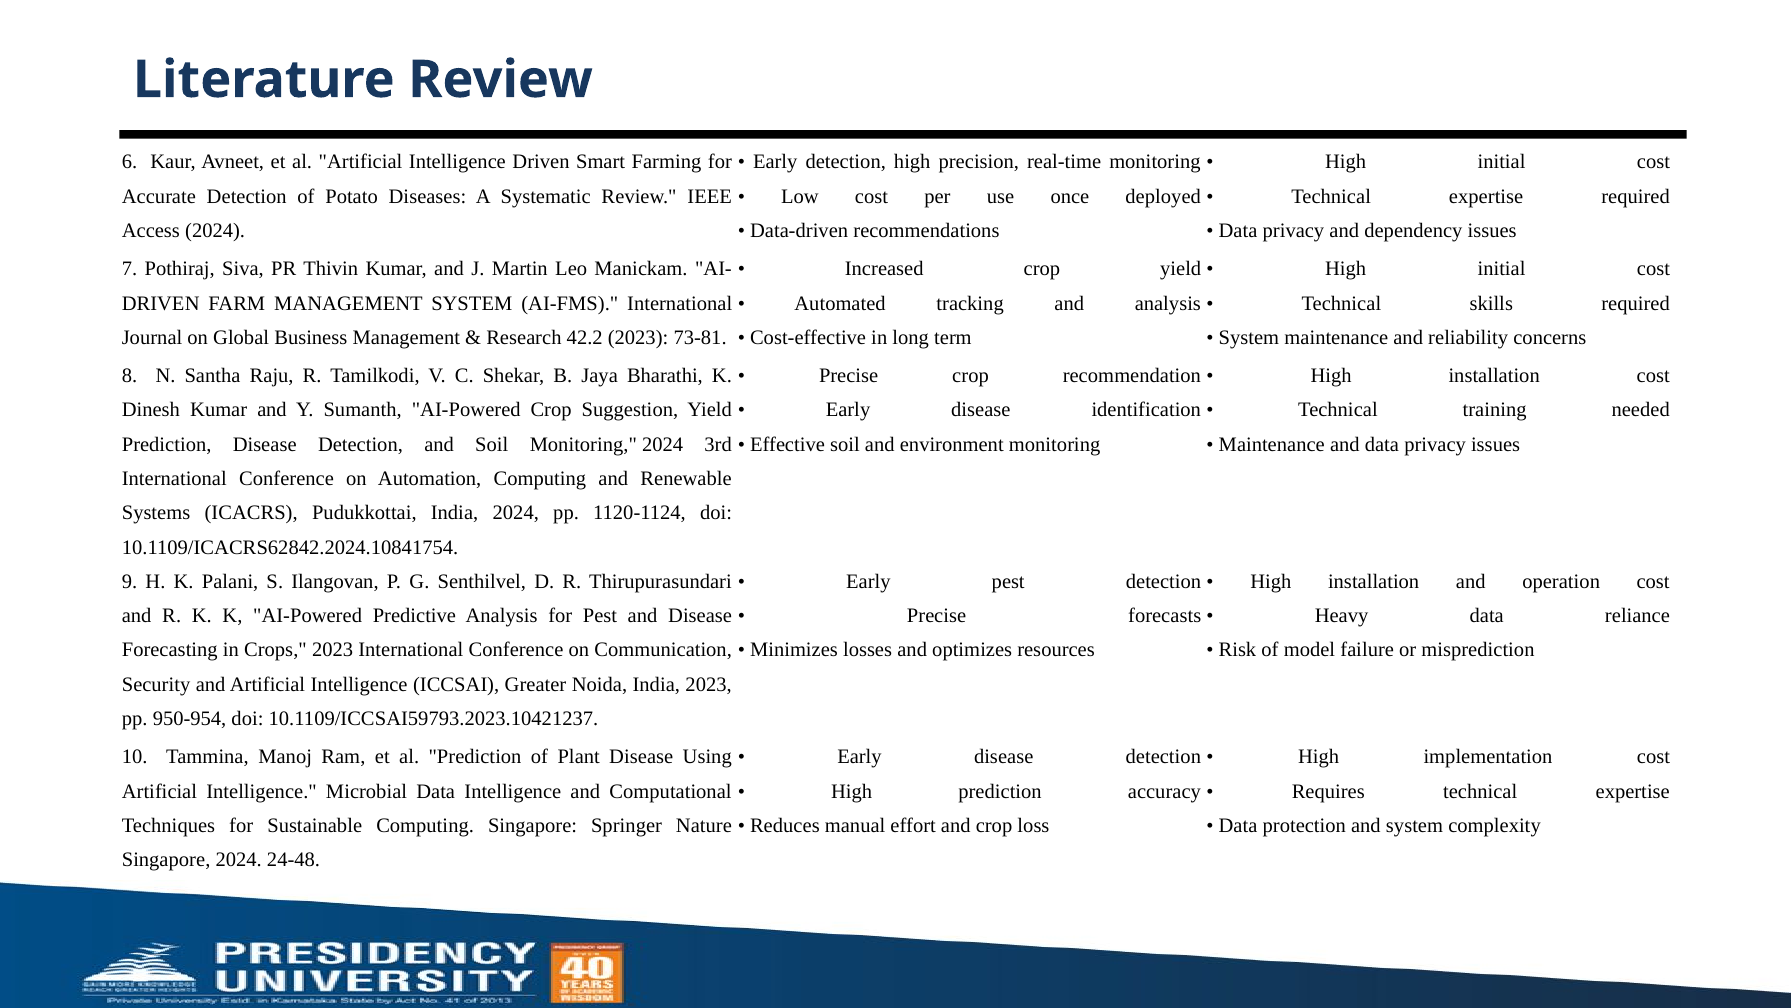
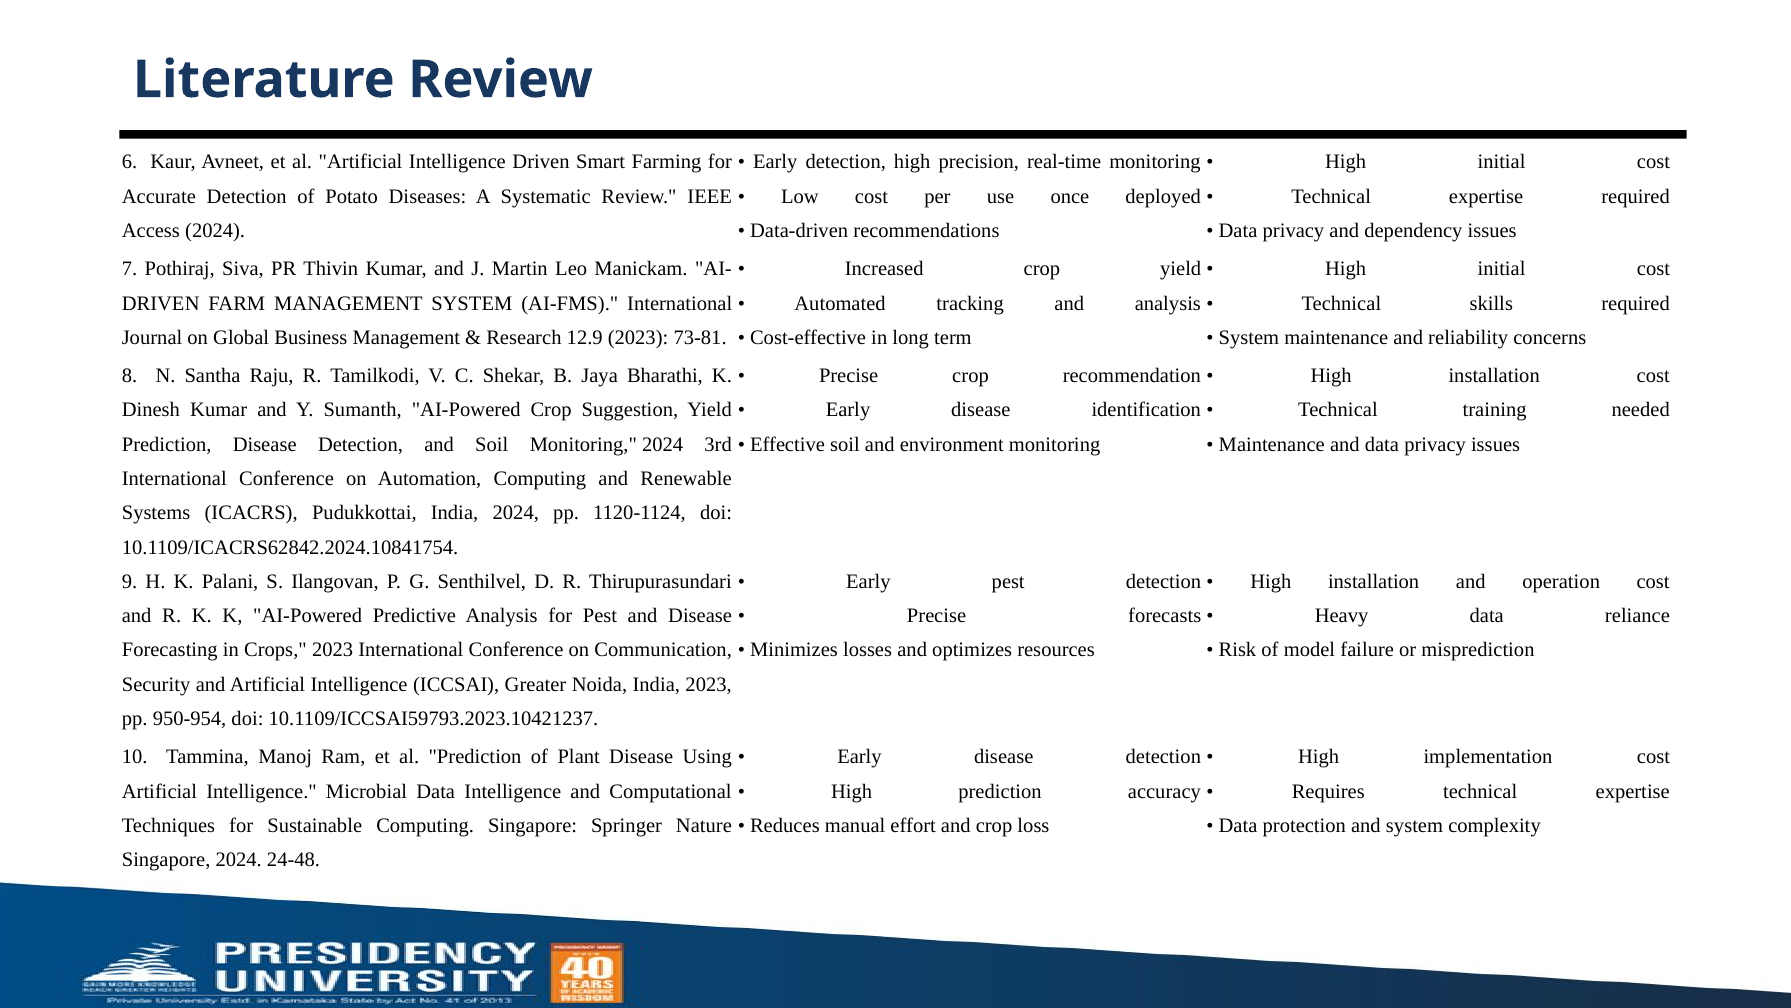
42.2: 42.2 -> 12.9
